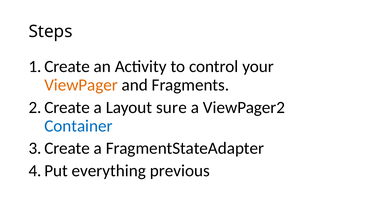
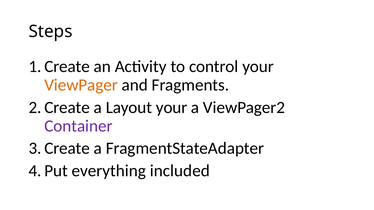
Layout sure: sure -> your
Container colour: blue -> purple
previous: previous -> included
